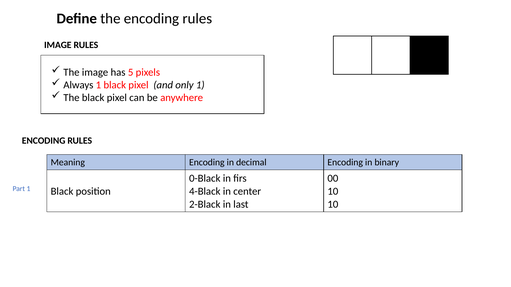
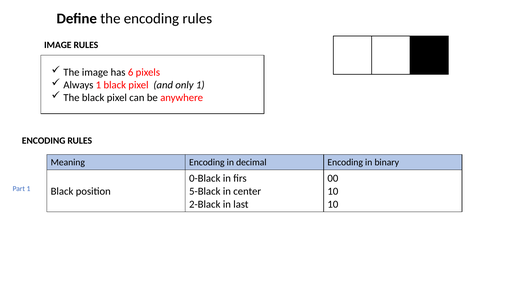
5: 5 -> 6
4-Black: 4-Black -> 5-Black
